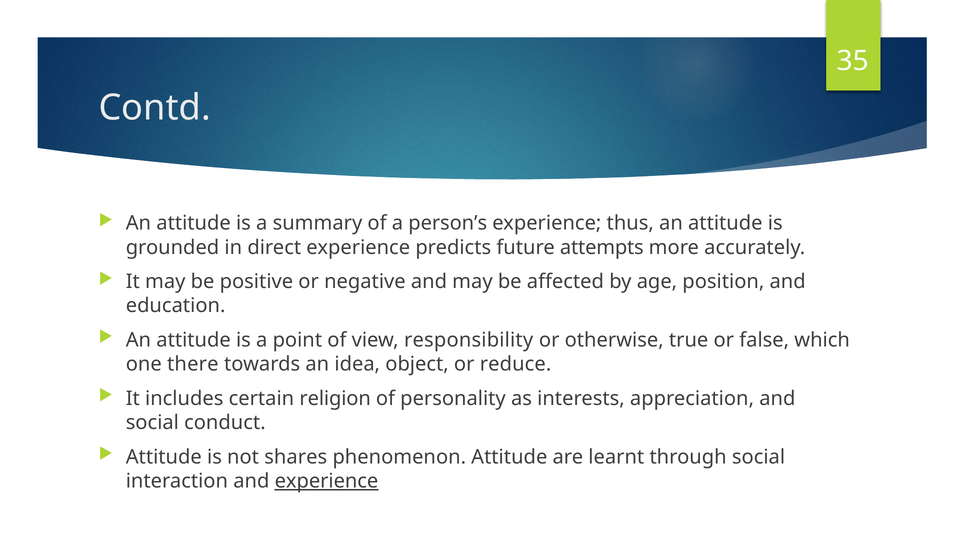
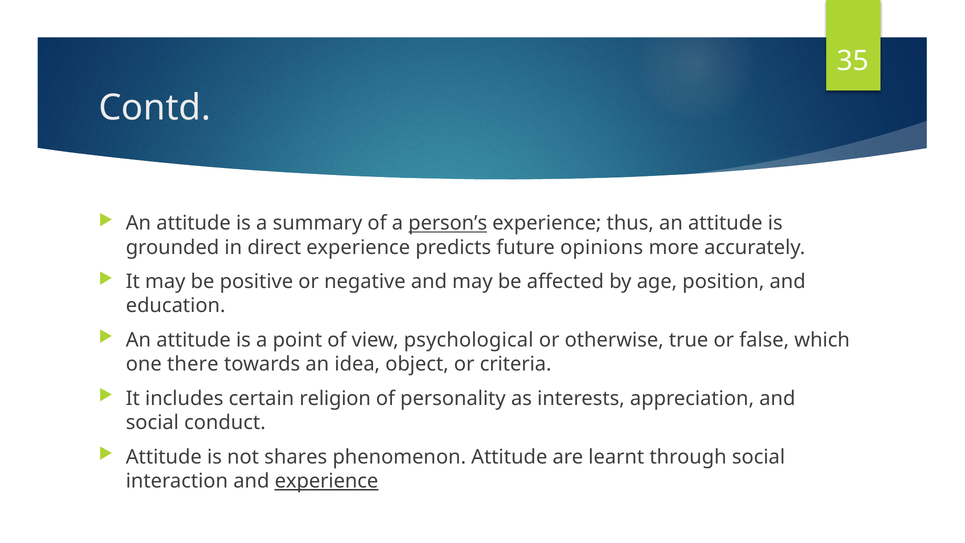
person’s underline: none -> present
attempts: attempts -> opinions
responsibility: responsibility -> psychological
reduce: reduce -> criteria
